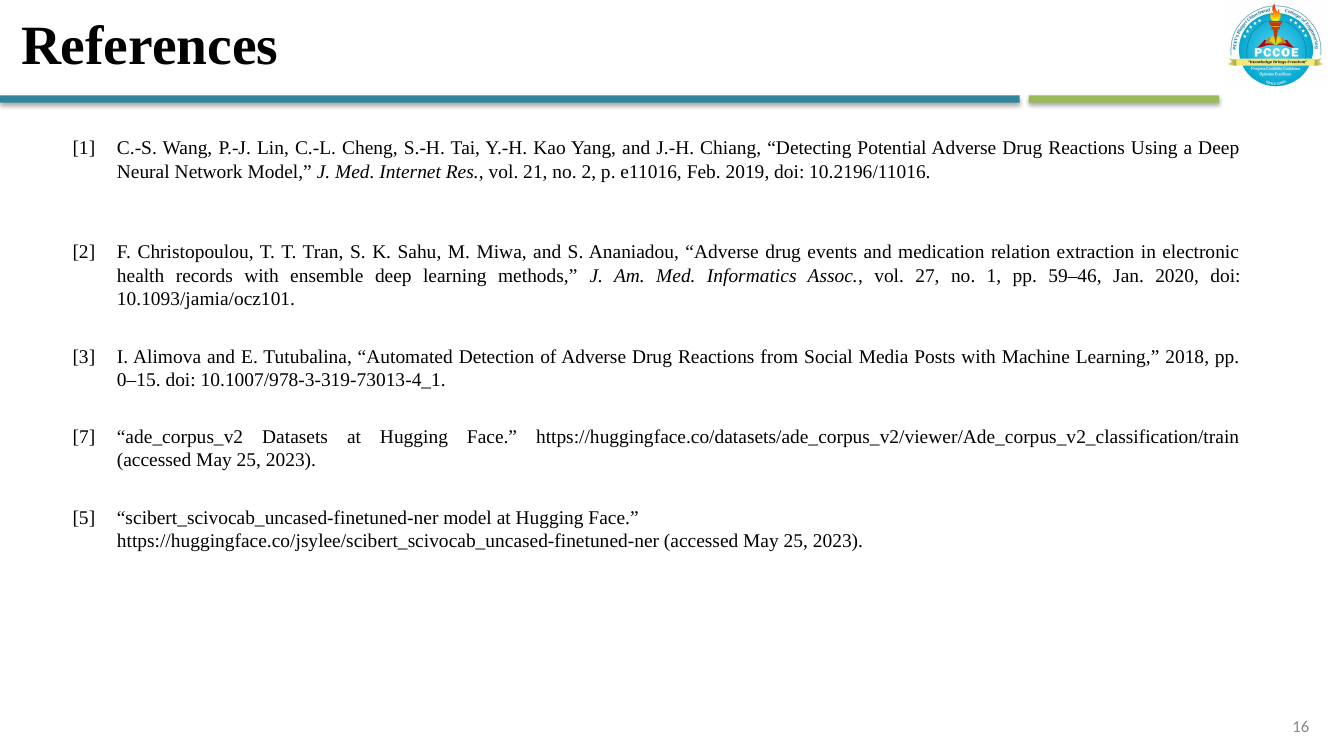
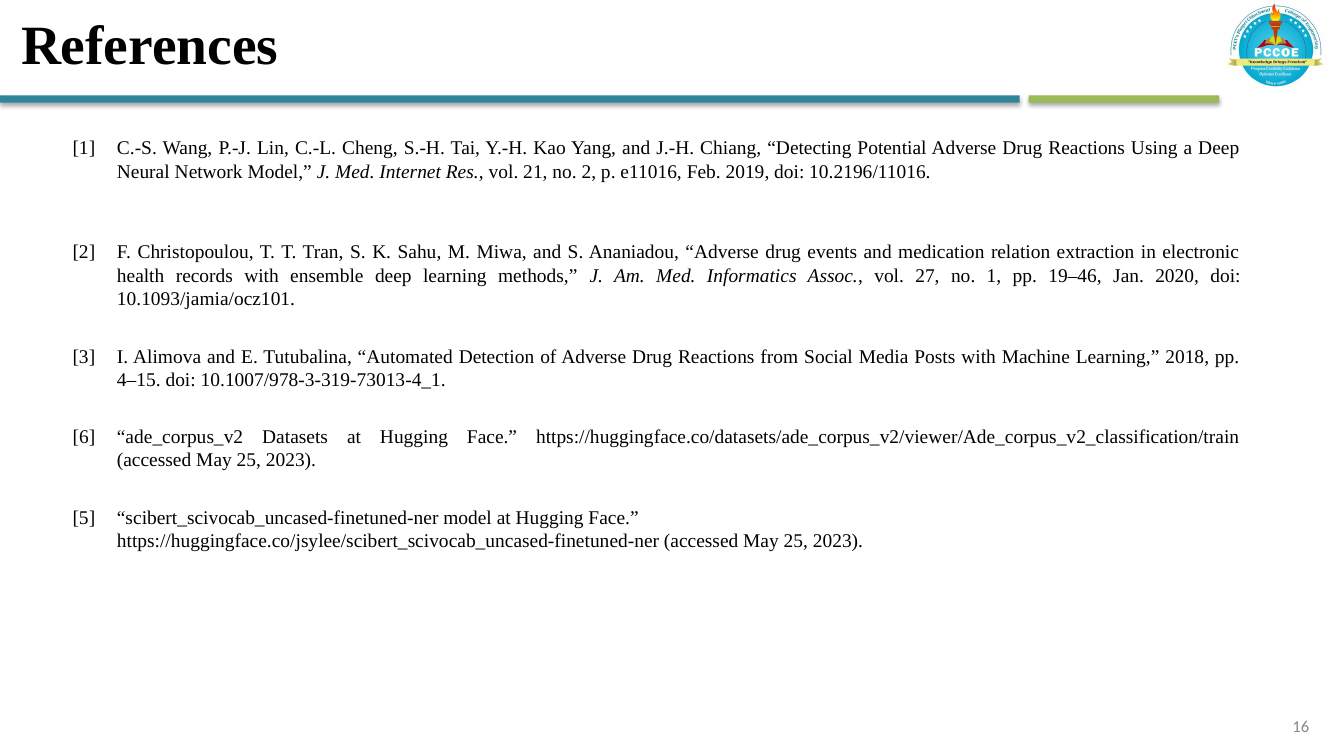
59–46: 59–46 -> 19–46
0–15: 0–15 -> 4–15
7: 7 -> 6
